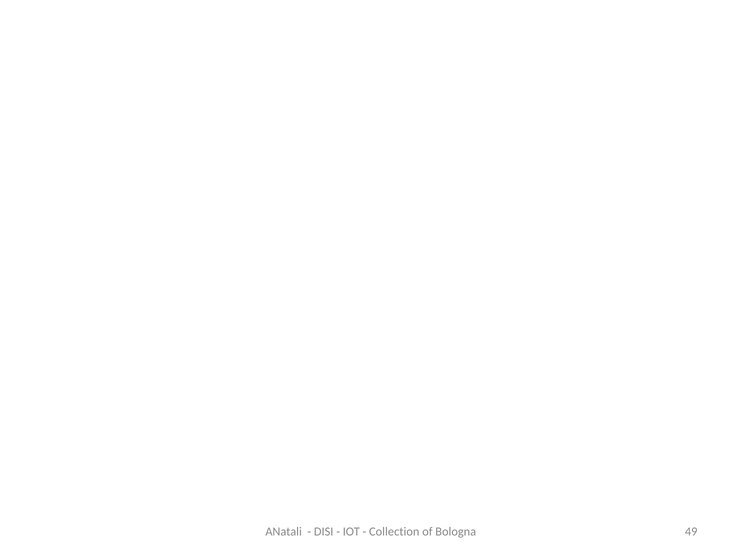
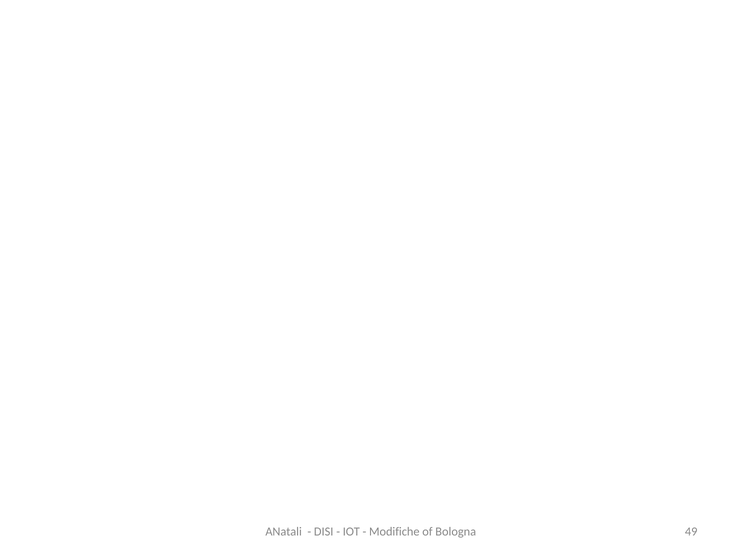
Collection: Collection -> Modifiche
